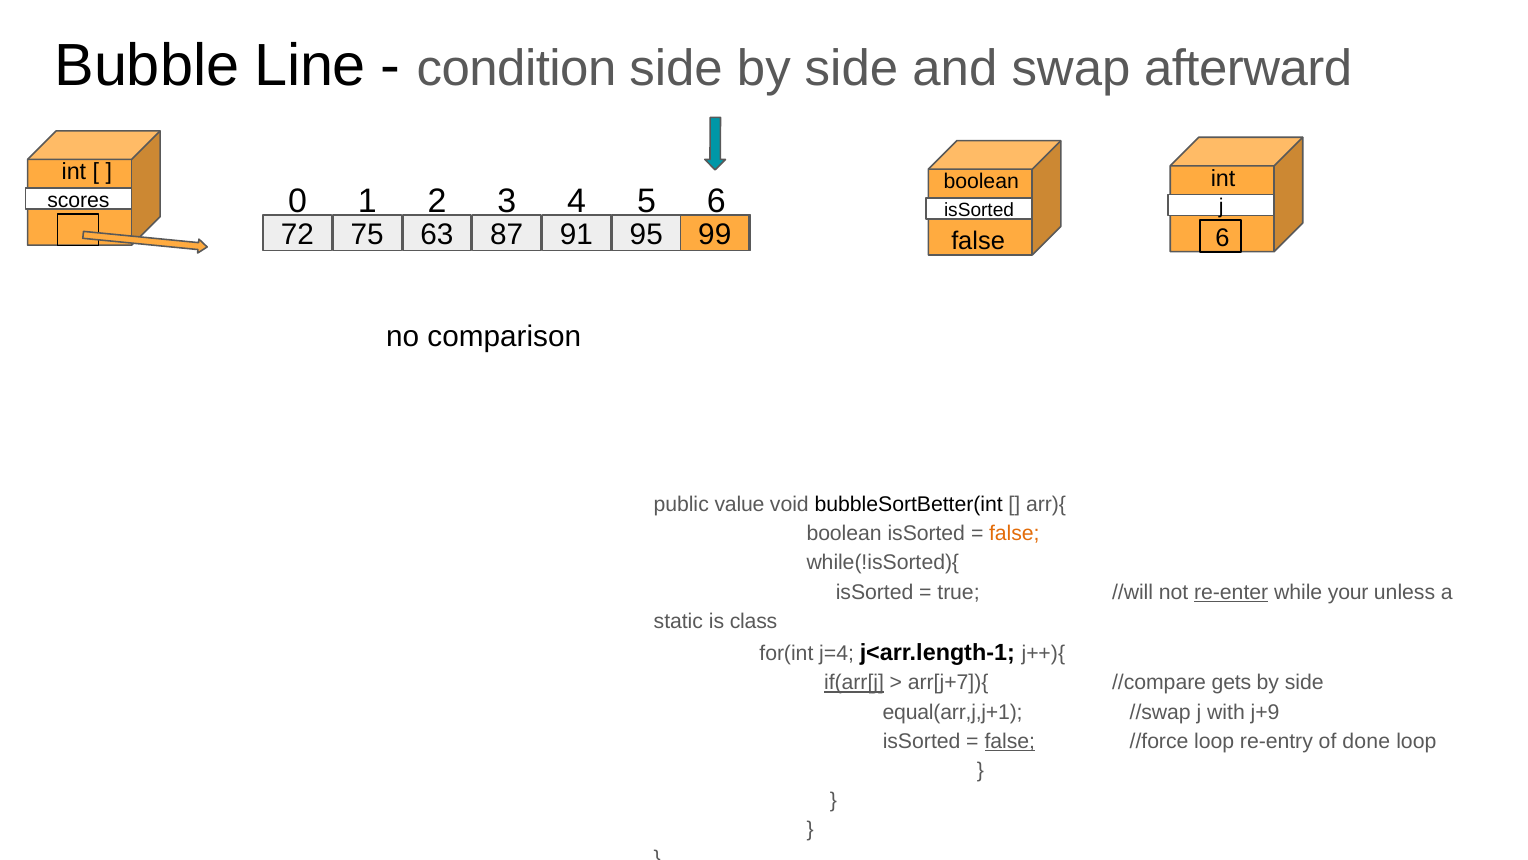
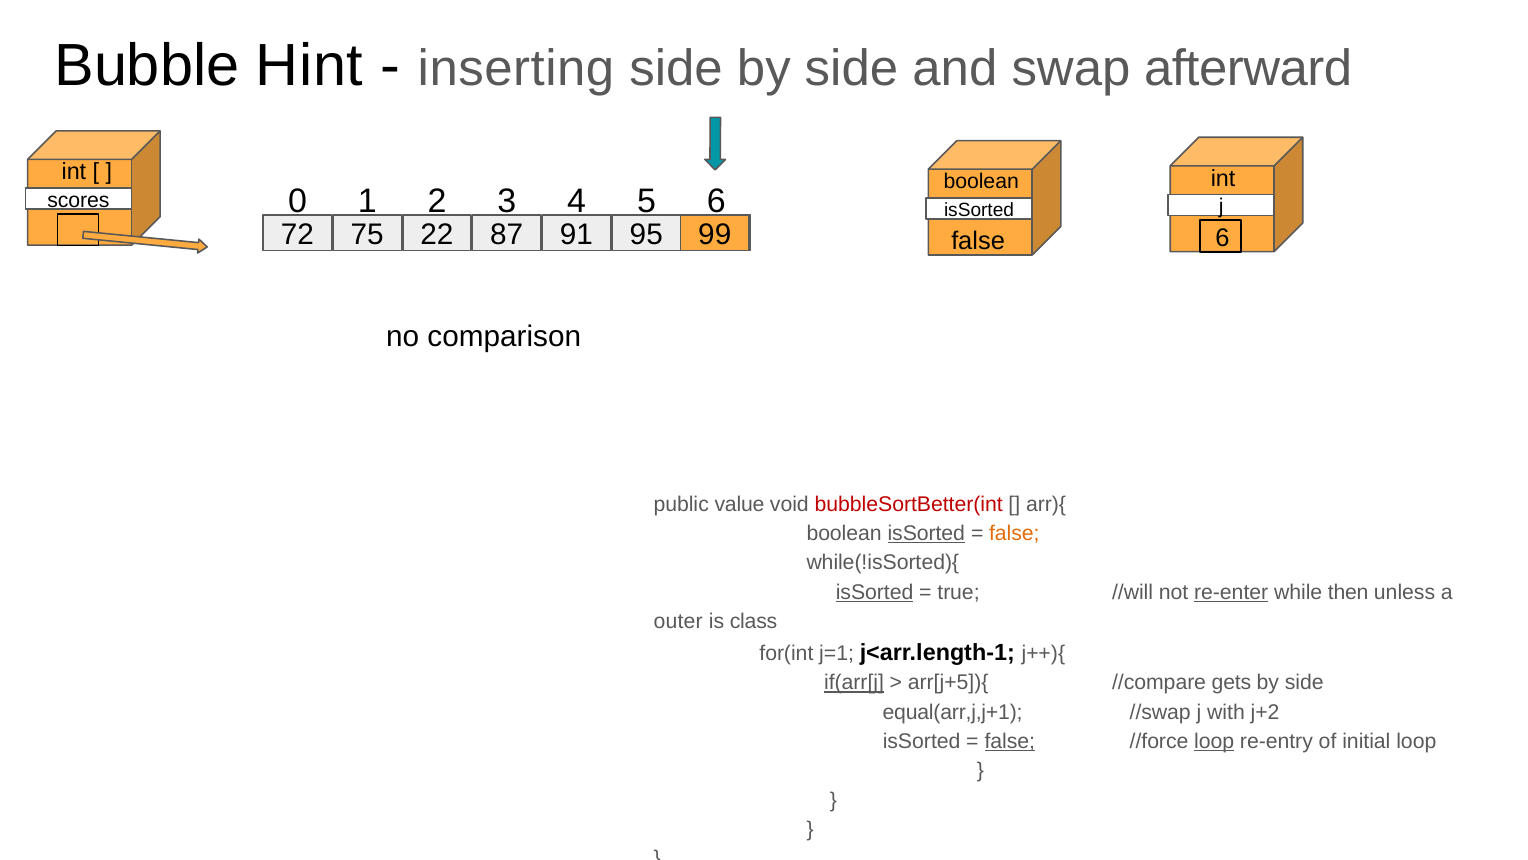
Line: Line -> Hint
condition: condition -> inserting
63: 63 -> 22
bubbleSortBetter(int colour: black -> red
isSorted at (926, 533) underline: none -> present
isSorted at (875, 592) underline: none -> present
your: your -> then
static: static -> outer
j=4: j=4 -> j=1
arr[j+7]){: arr[j+7]){ -> arr[j+5]){
j+9: j+9 -> j+2
loop at (1214, 741) underline: none -> present
done: done -> initial
